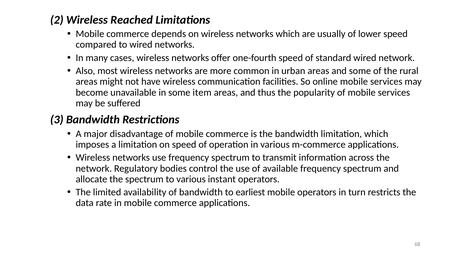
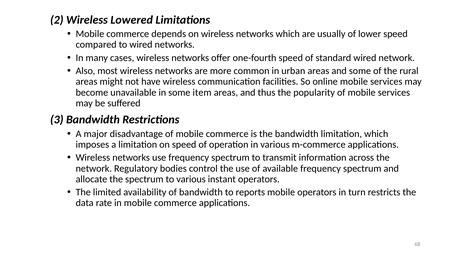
Reached: Reached -> Lowered
earliest: earliest -> reports
